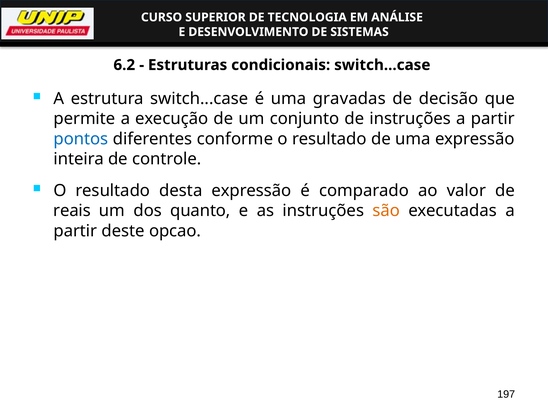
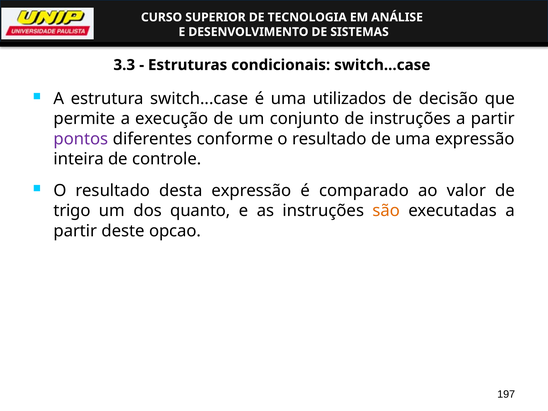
6.2: 6.2 -> 3.3
gravadas: gravadas -> utilizados
pontos colour: blue -> purple
reais: reais -> trigo
